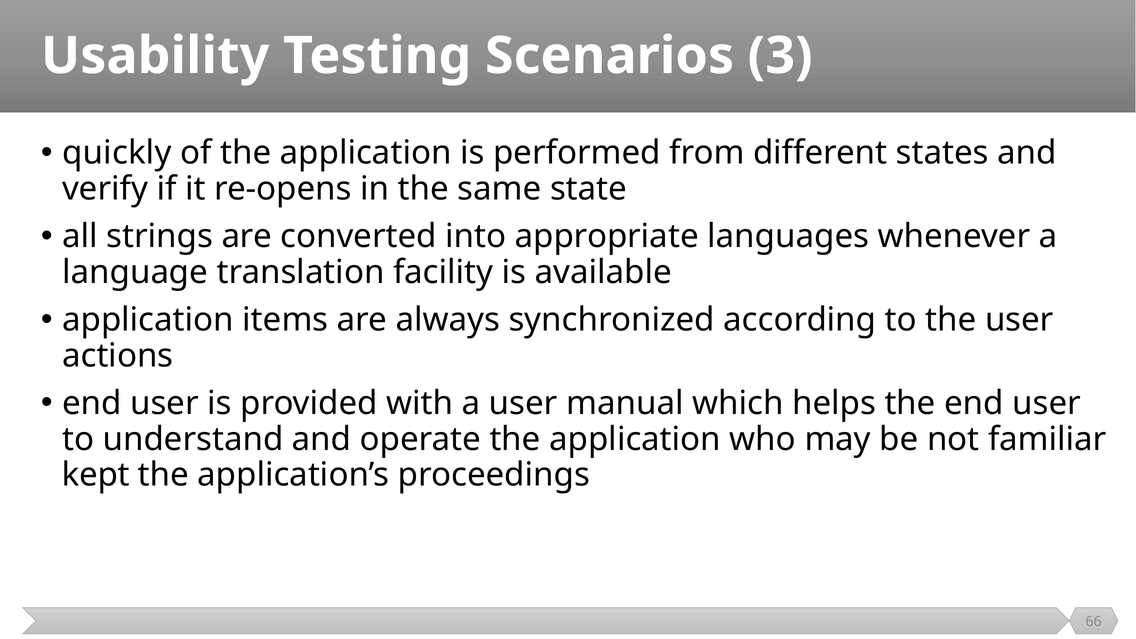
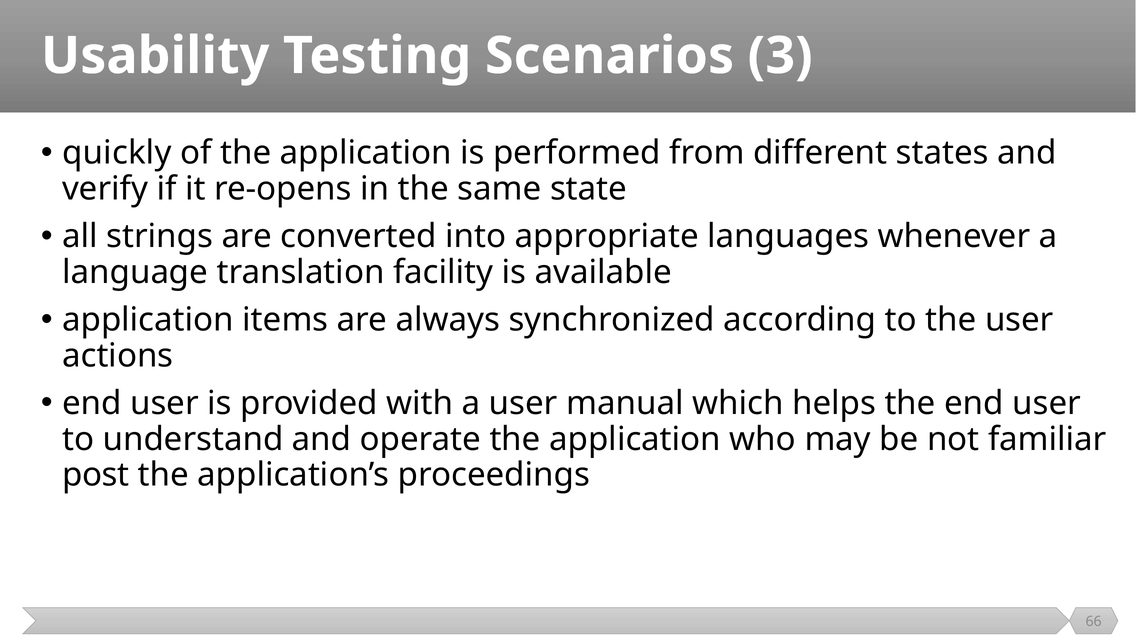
kept: kept -> post
